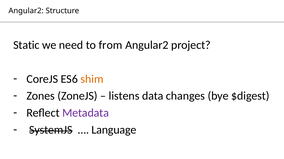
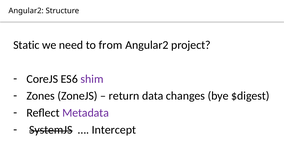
shim colour: orange -> purple
listens: listens -> return
Language: Language -> Intercept
